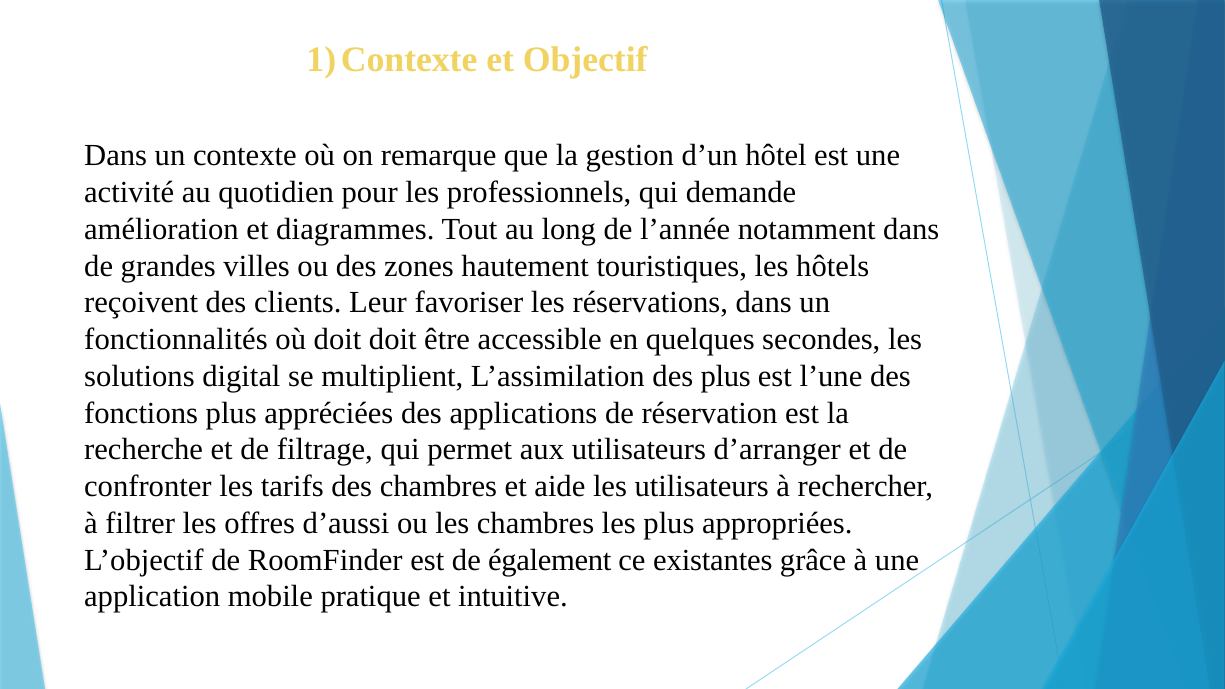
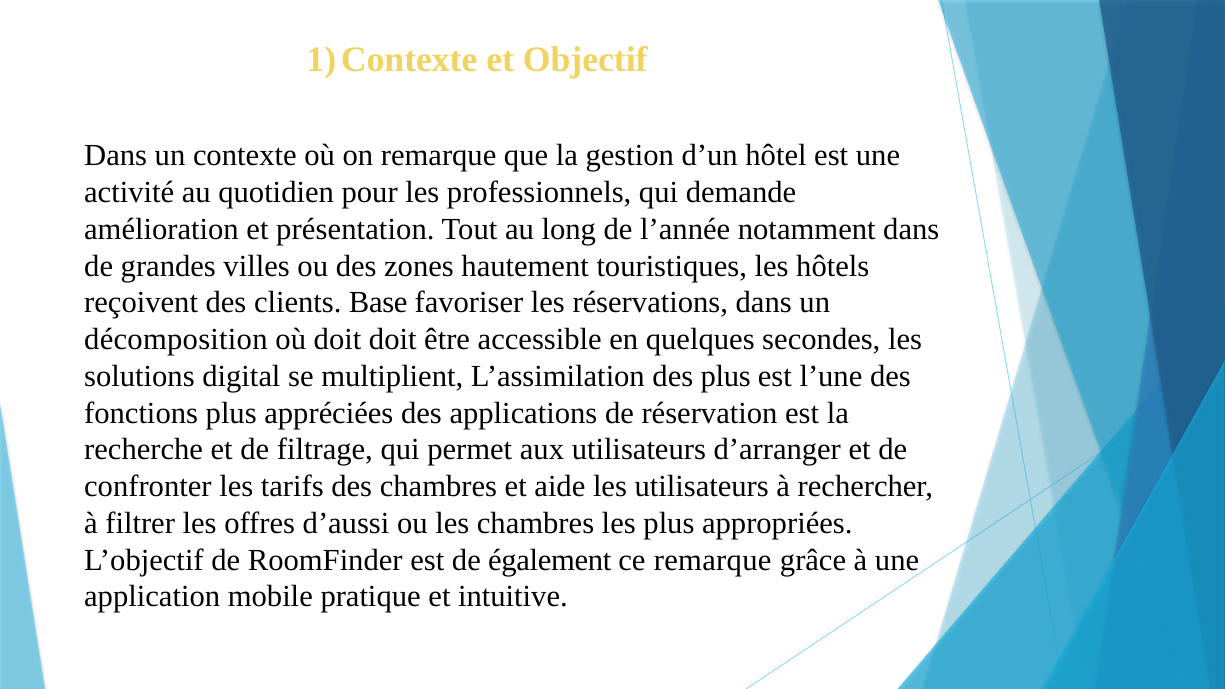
diagrammes: diagrammes -> présentation
Leur: Leur -> Base
fonctionnalités: fonctionnalités -> décomposition
ce existantes: existantes -> remarque
